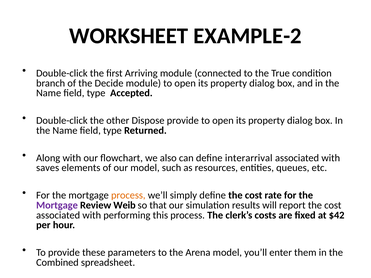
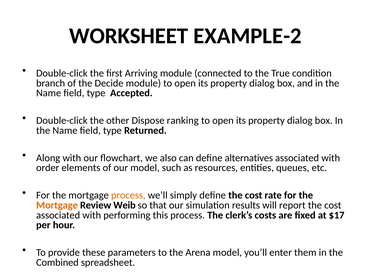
Dispose provide: provide -> ranking
interarrival: interarrival -> alternatives
saves: saves -> order
Mortgage at (57, 205) colour: purple -> orange
$42: $42 -> $17
